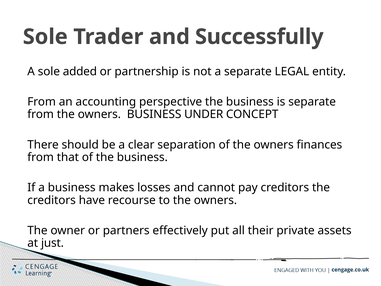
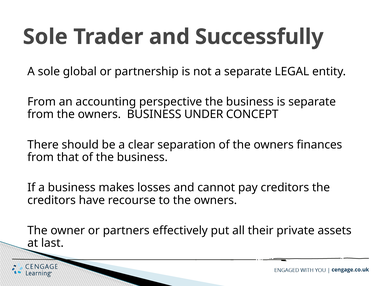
added: added -> global
just: just -> last
